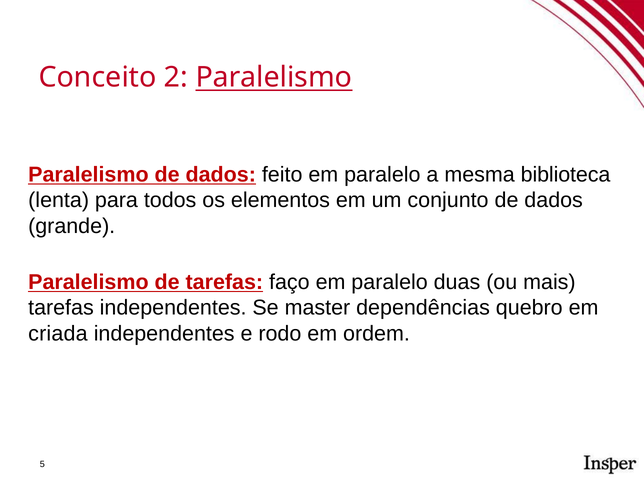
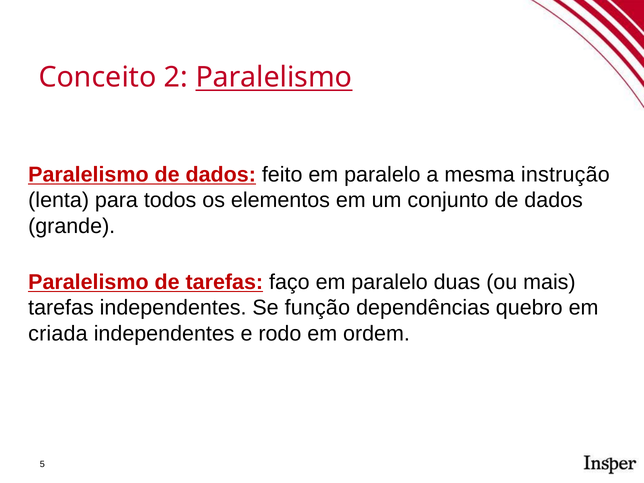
biblioteca: biblioteca -> instrução
master: master -> função
